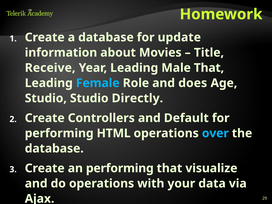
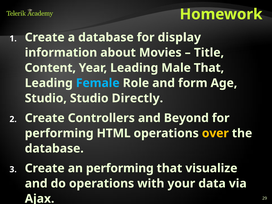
update: update -> display
Receive: Receive -> Content
does: does -> form
Default: Default -> Beyond
over colour: light blue -> yellow
